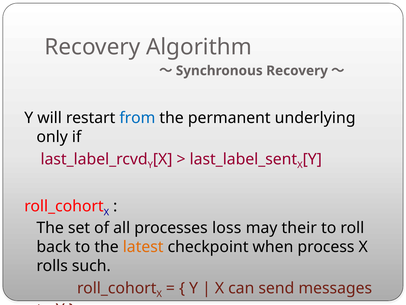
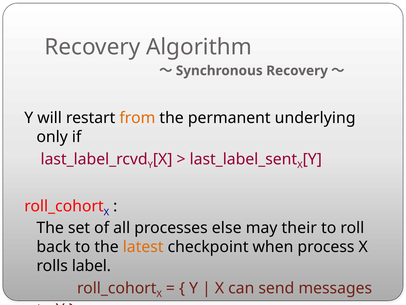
from colour: blue -> orange
loss: loss -> else
such: such -> label
